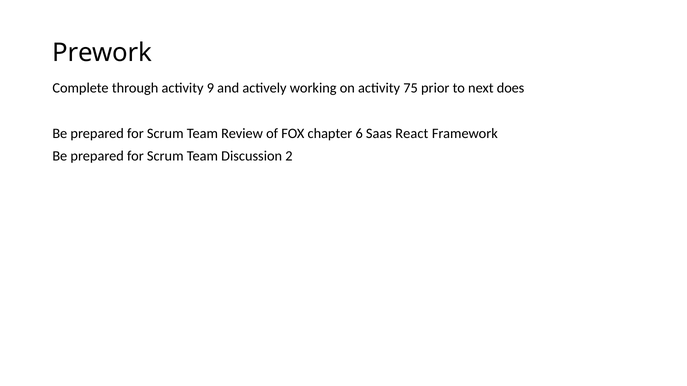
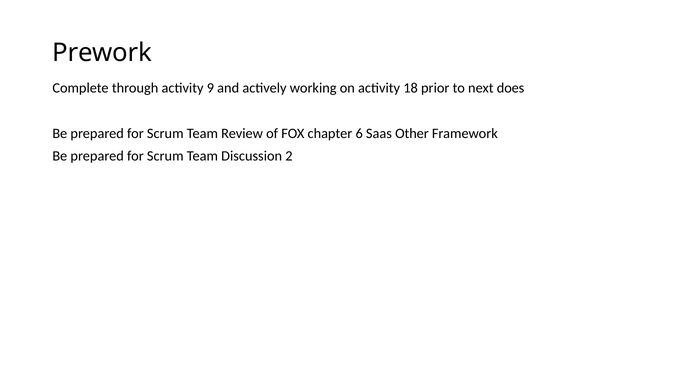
75: 75 -> 18
React: React -> Other
